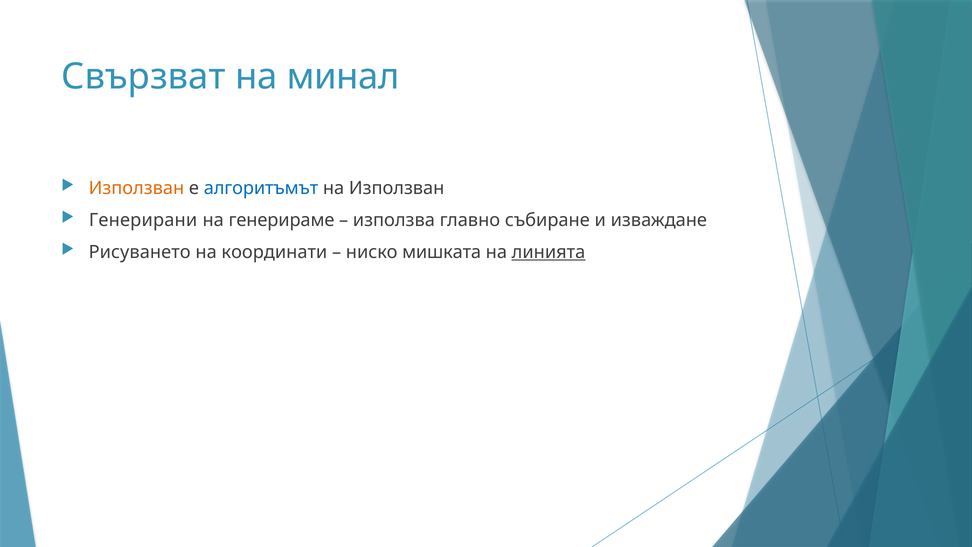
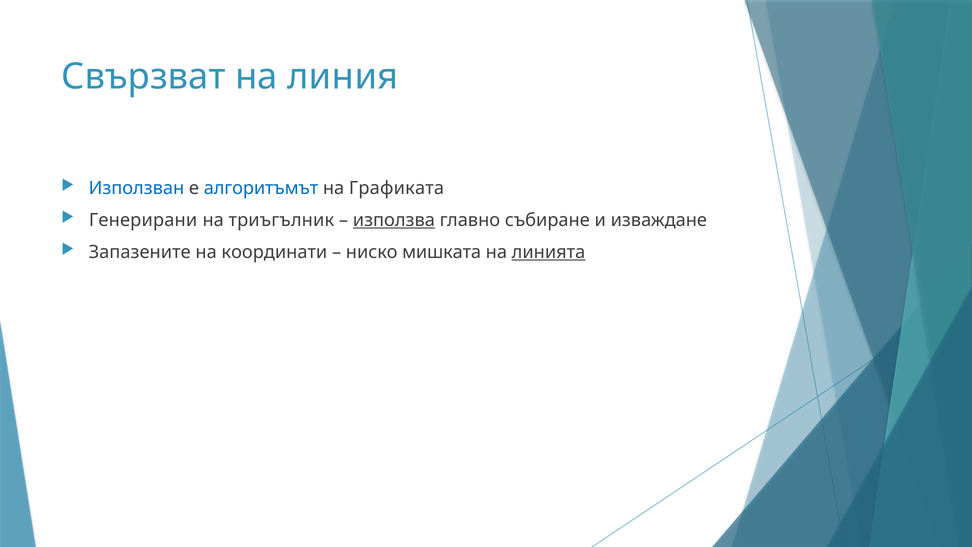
минал: минал -> линия
Използван at (136, 188) colour: orange -> blue
на Използван: Използван -> Графиката
генерираме: генерираме -> триъгълник
използва underline: none -> present
Рисуването: Рисуването -> Запазените
